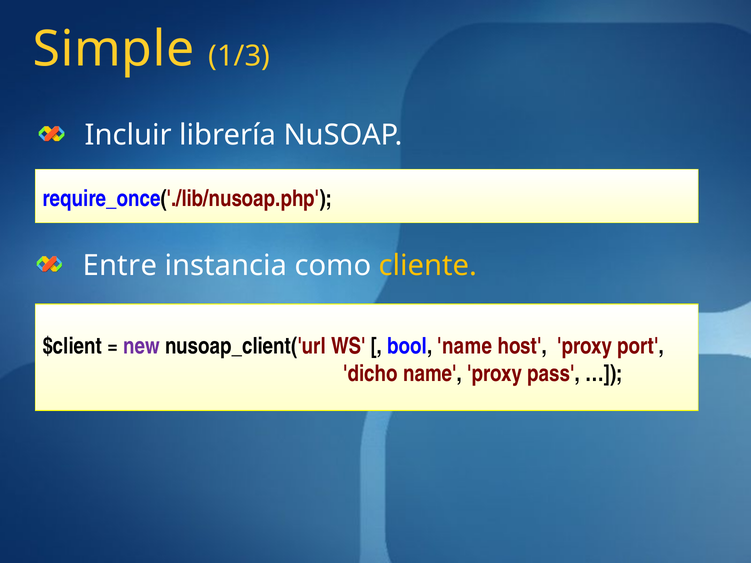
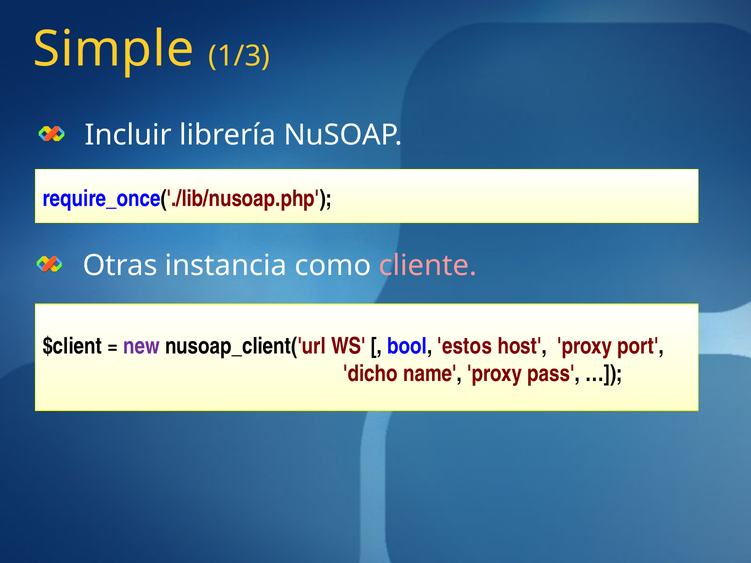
Entre: Entre -> Otras
cliente colour: yellow -> pink
bool name: name -> estos
